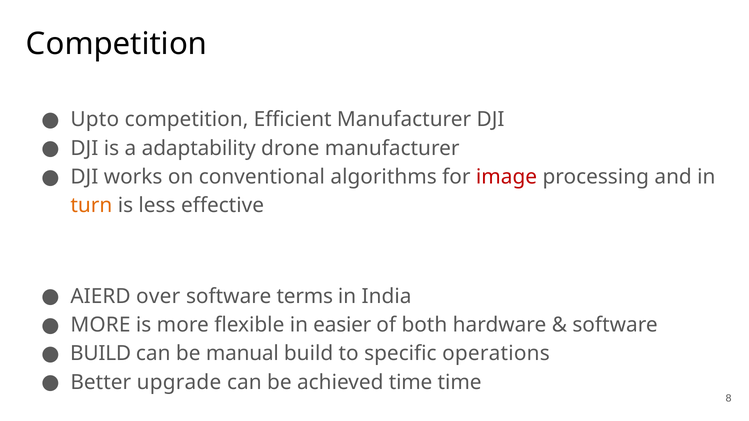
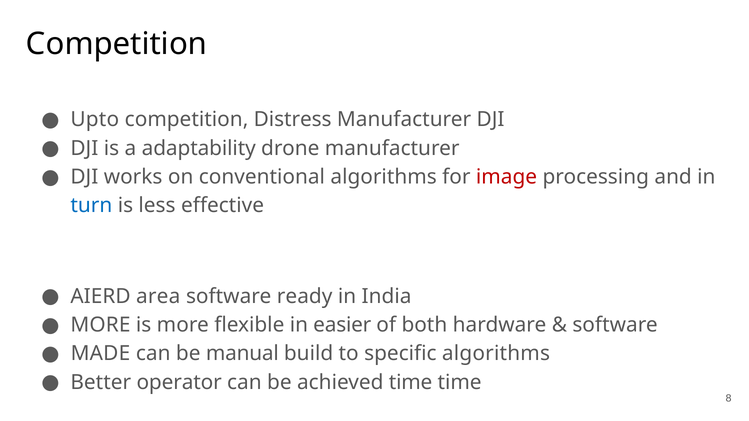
Efficient: Efficient -> Distress
turn colour: orange -> blue
over: over -> area
terms: terms -> ready
BUILD at (101, 354): BUILD -> MADE
specific operations: operations -> algorithms
upgrade: upgrade -> operator
